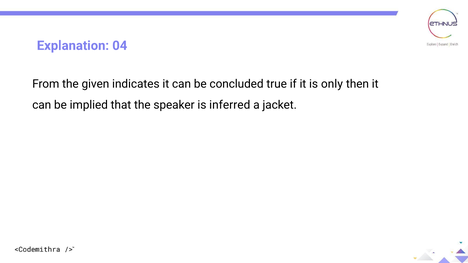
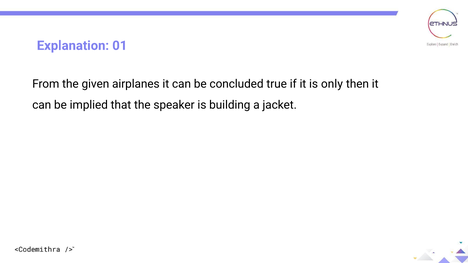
04: 04 -> 01
indicates: indicates -> airplanes
inferred: inferred -> building
